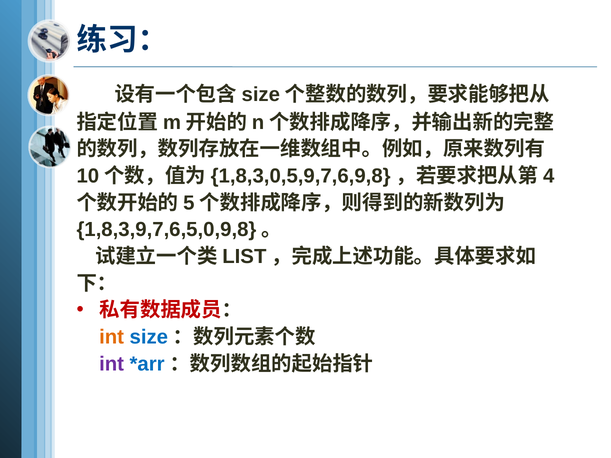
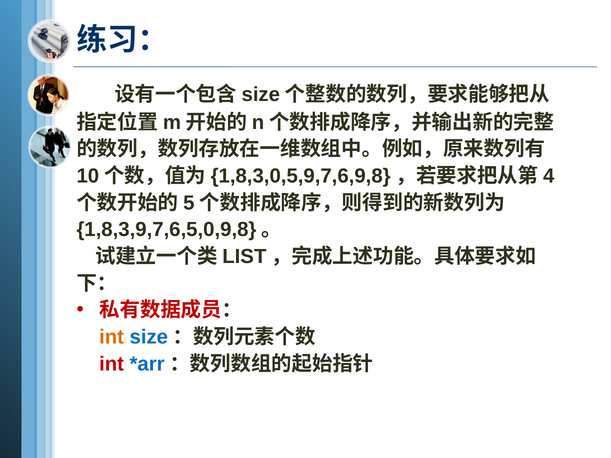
int at (112, 364) colour: purple -> red
